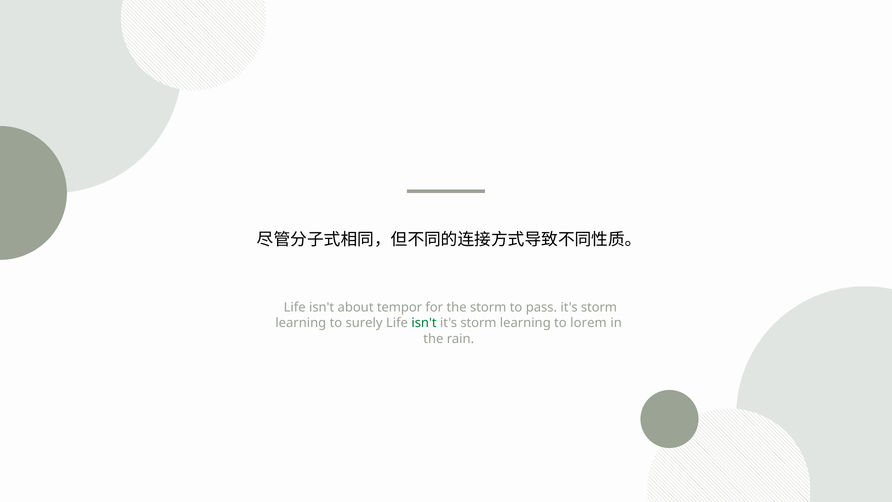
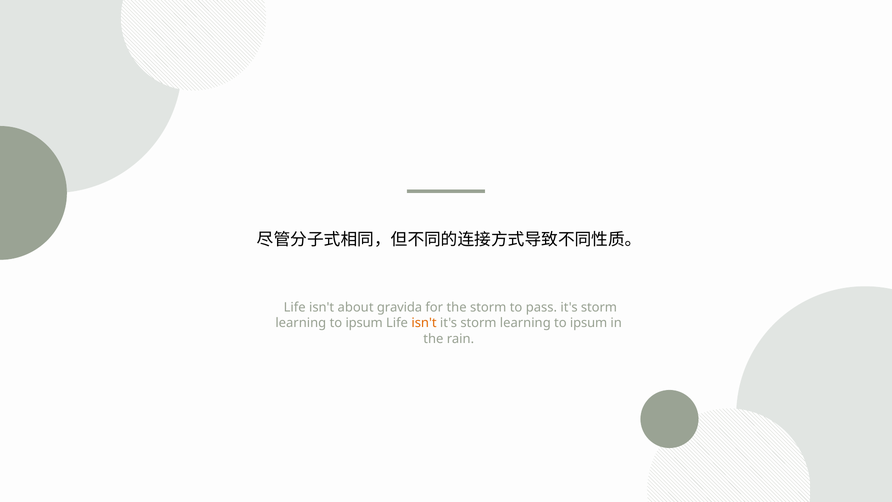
tempor: tempor -> gravida
surely at (364, 323): surely -> ipsum
isn't at (424, 323) colour: green -> orange
lorem at (588, 323): lorem -> ipsum
